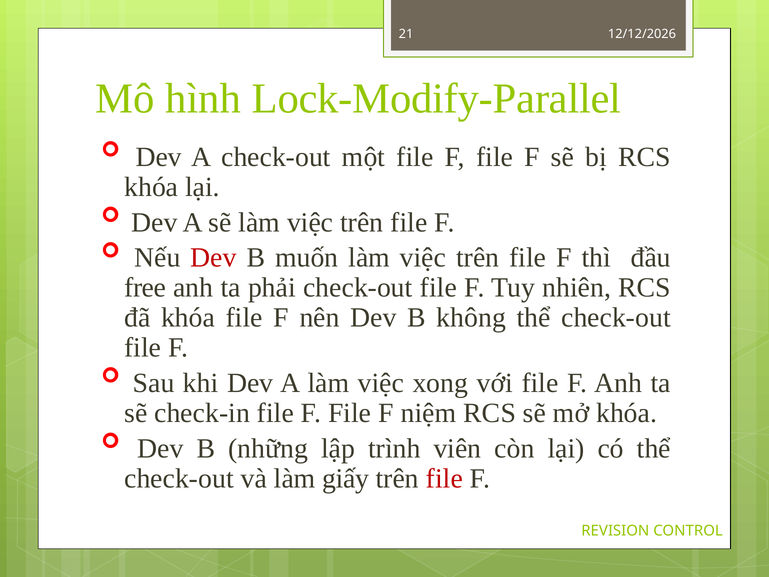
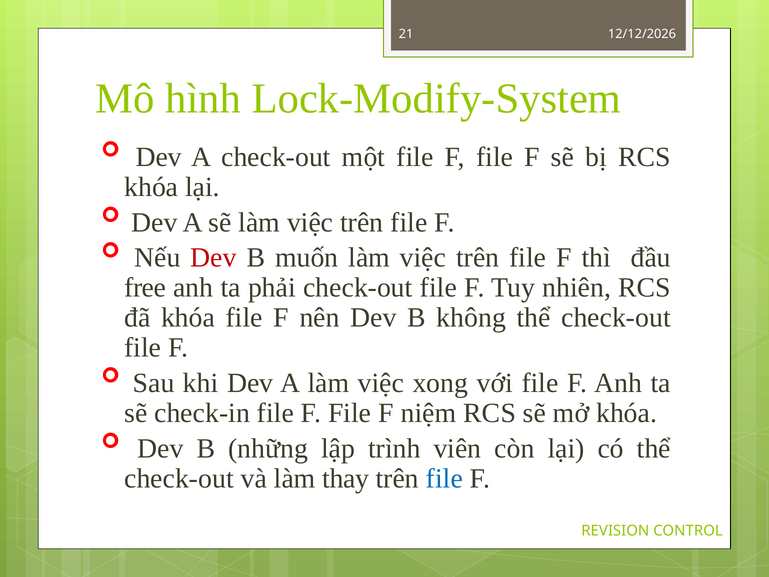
Lock-Modify-Parallel: Lock-Modify-Parallel -> Lock-Modify-System
giấy: giấy -> thay
file at (444, 478) colour: red -> blue
